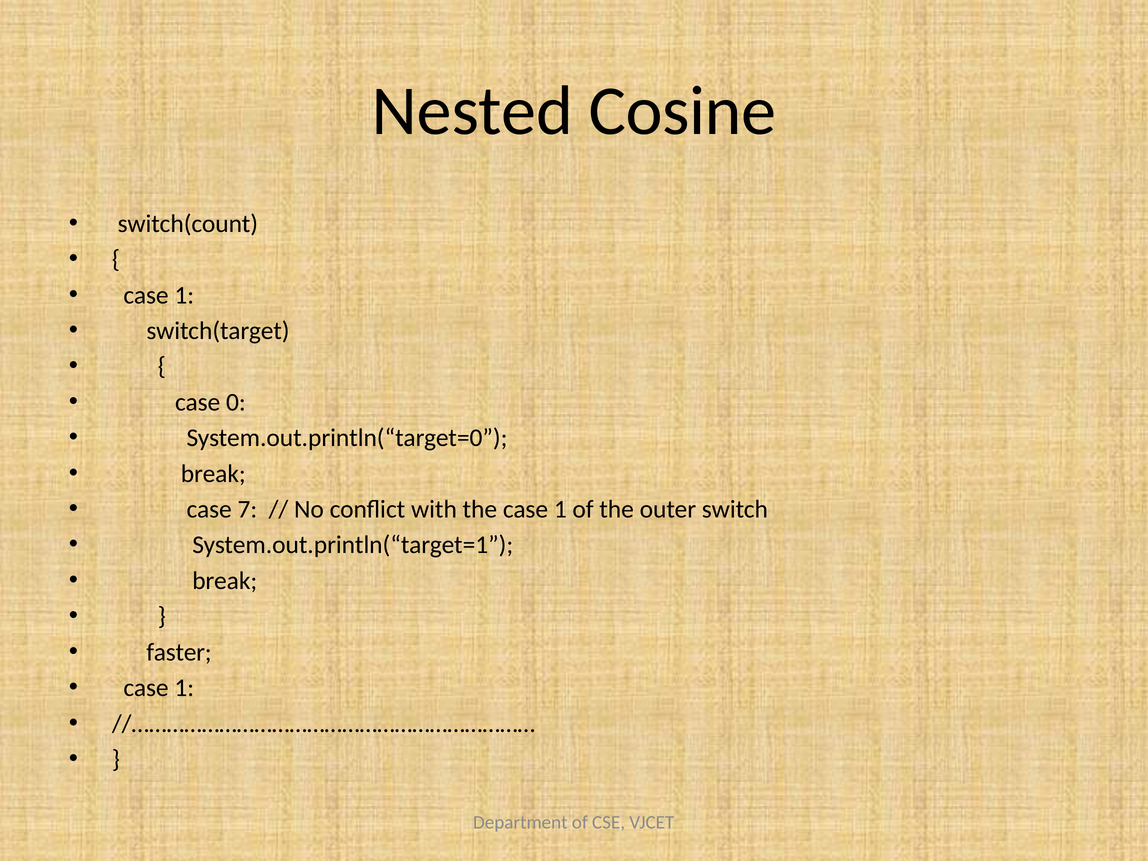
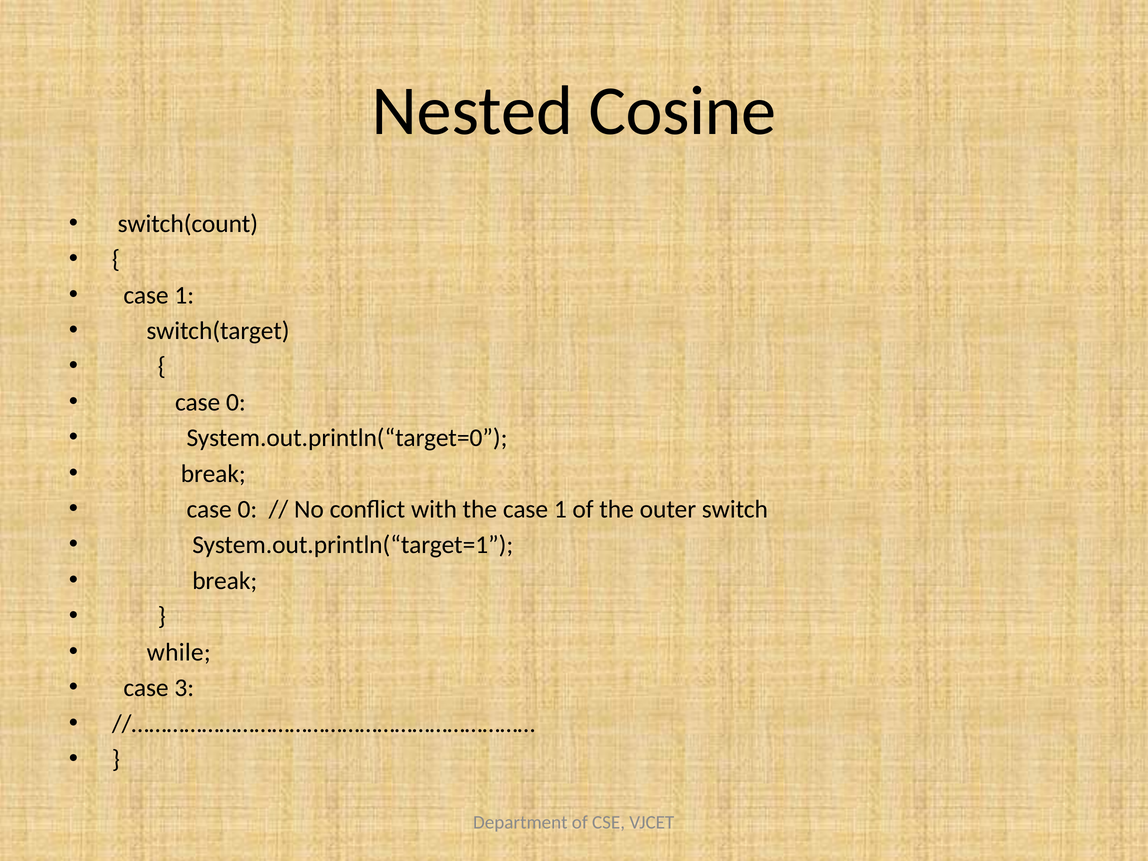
7 at (247, 509): 7 -> 0
faster: faster -> while
1 at (184, 688): 1 -> 3
